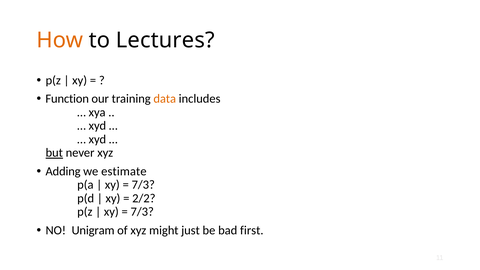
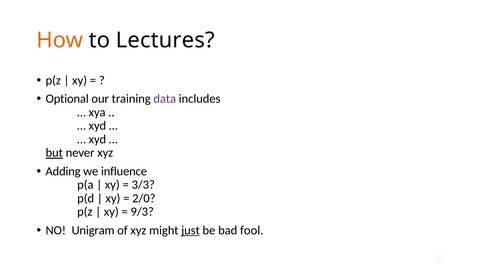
Function: Function -> Optional
data colour: orange -> purple
estimate: estimate -> influence
7/3 at (143, 185): 7/3 -> 3/3
2/2: 2/2 -> 2/0
7/3 at (142, 212): 7/3 -> 9/3
just underline: none -> present
first: first -> fool
